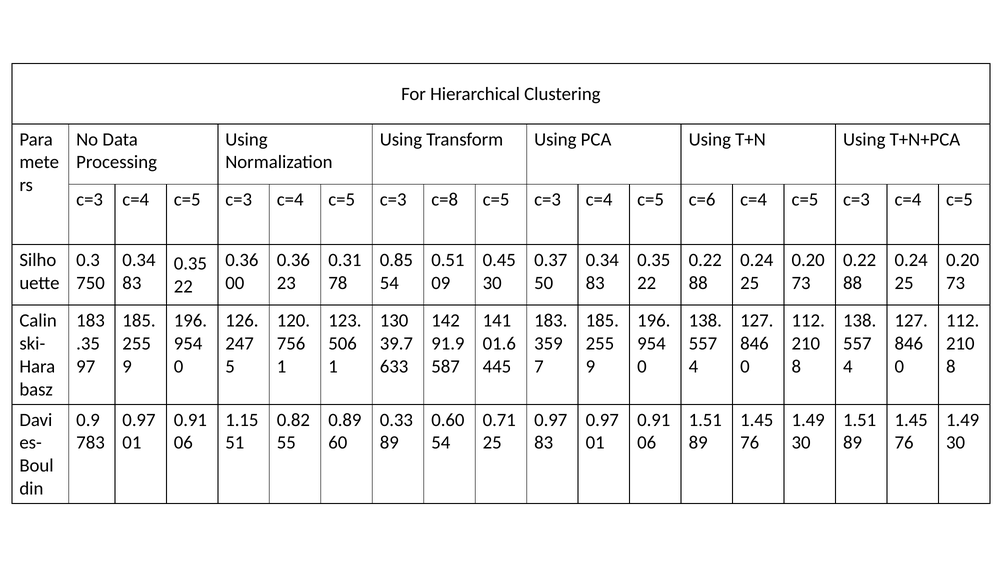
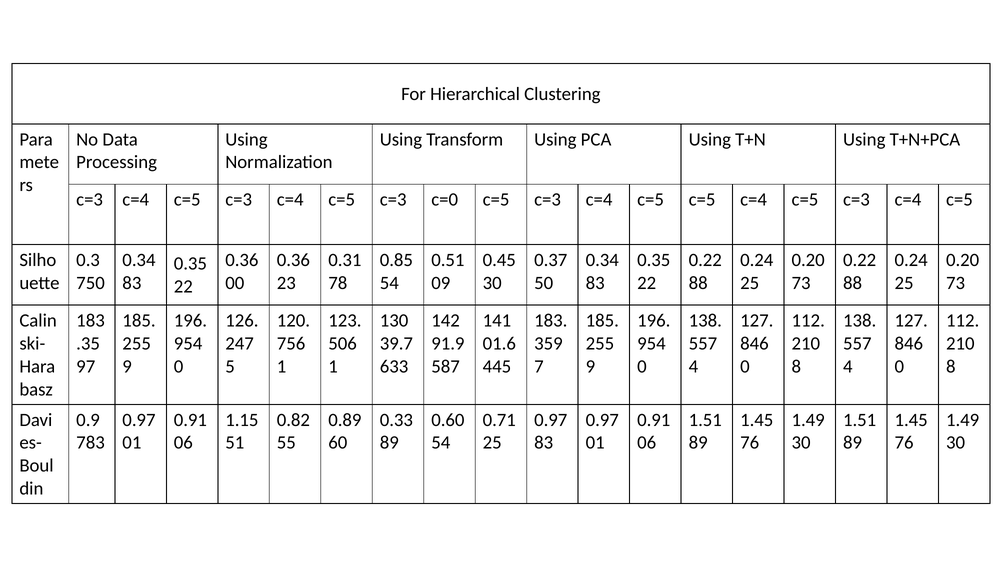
c=8: c=8 -> c=0
c=5 c=6: c=6 -> c=5
